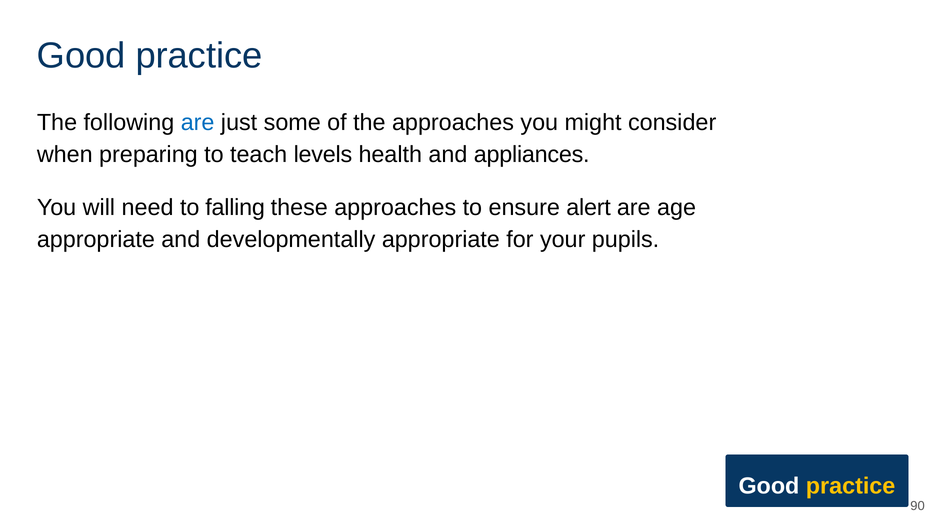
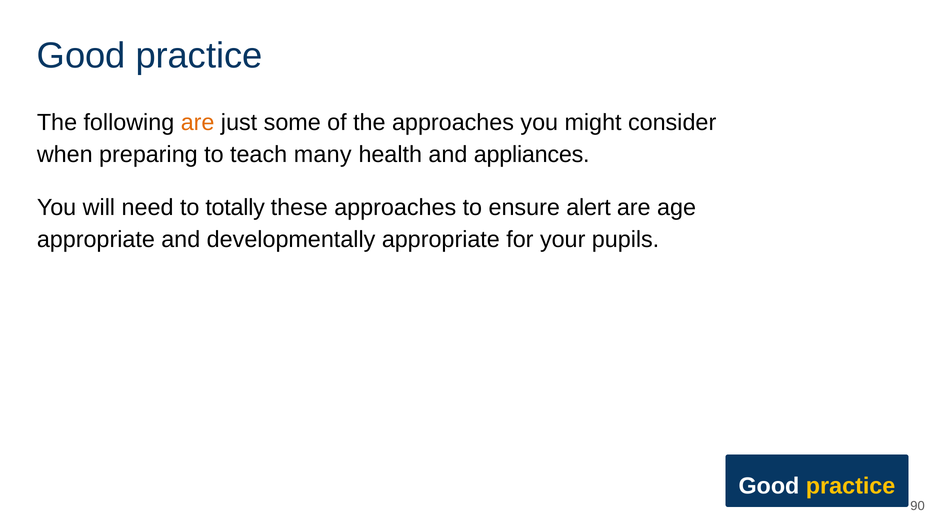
are at (198, 123) colour: blue -> orange
levels: levels -> many
falling: falling -> totally
